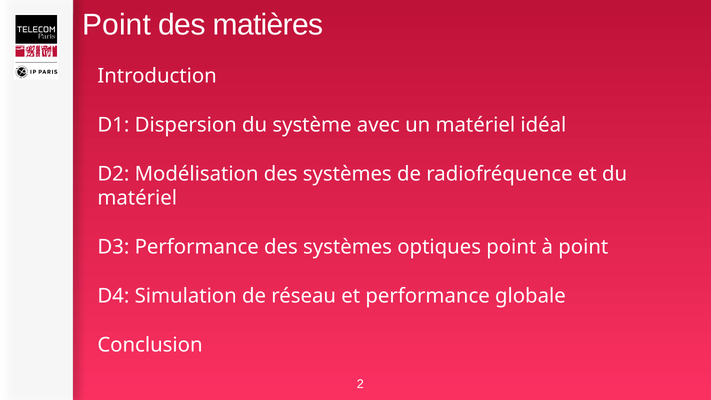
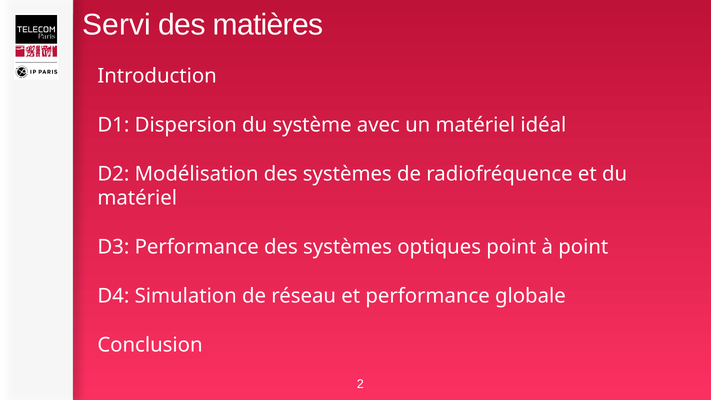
Point at (117, 25): Point -> Servi
